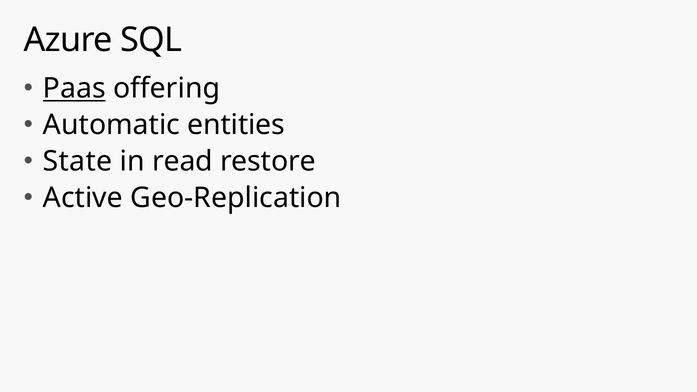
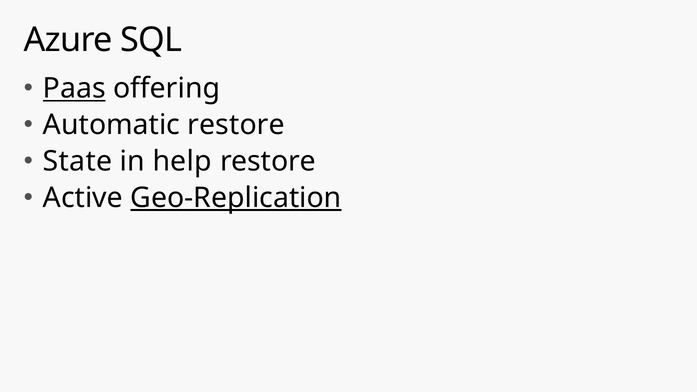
Automatic entities: entities -> restore
read: read -> help
Geo-Replication underline: none -> present
